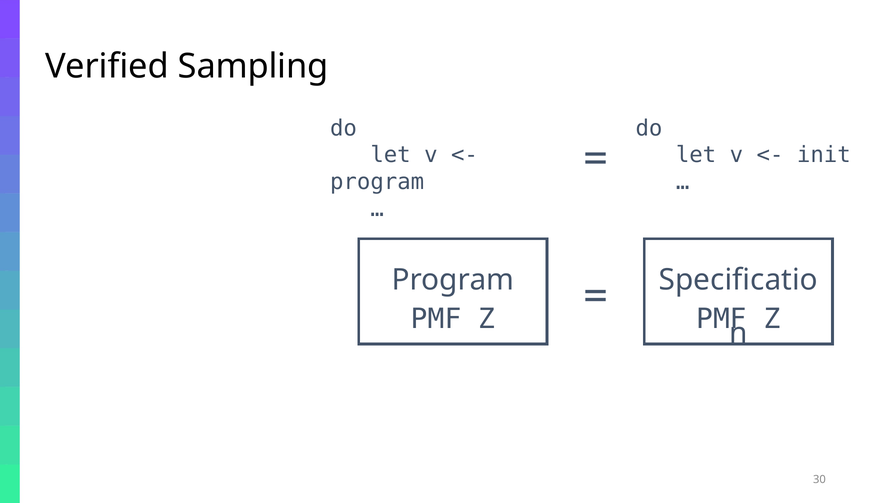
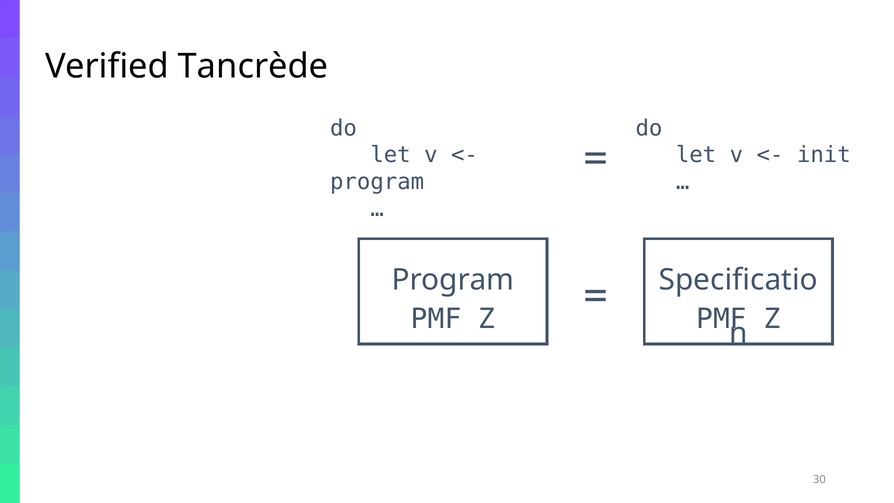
Sampling: Sampling -> Tancrède
